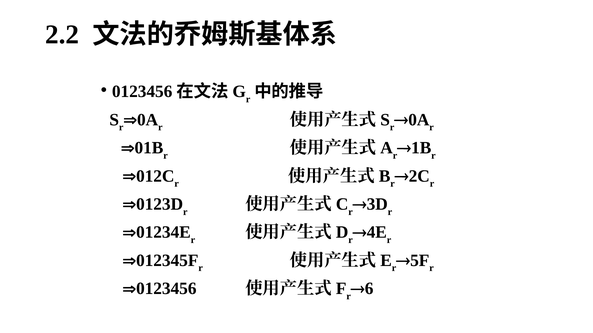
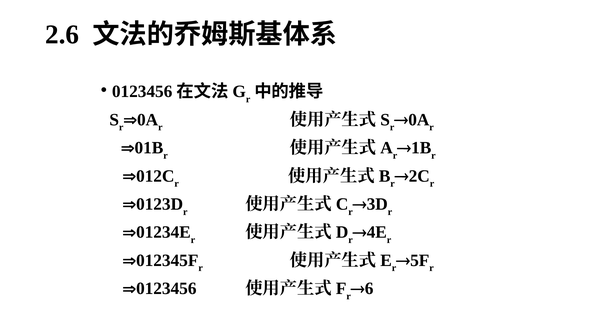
2.2: 2.2 -> 2.6
